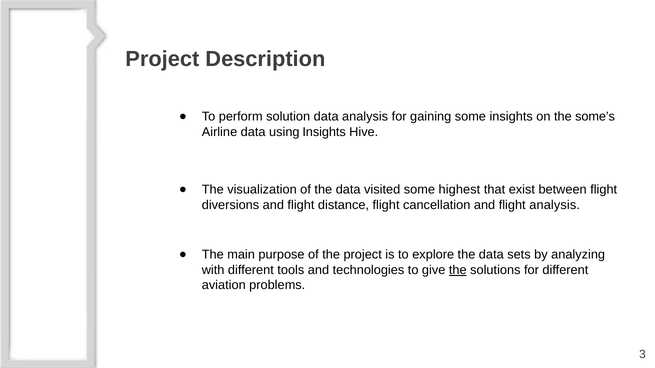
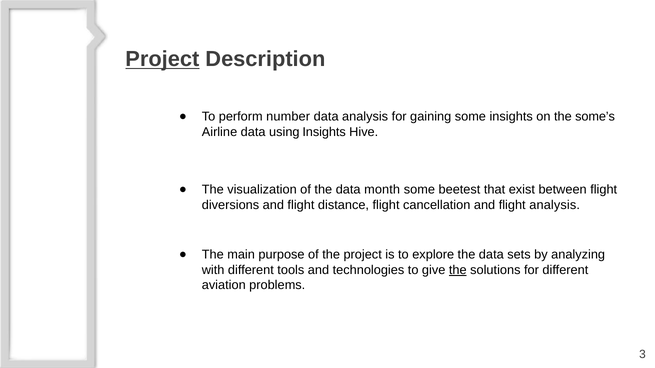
Project at (162, 59) underline: none -> present
solution: solution -> number
visited: visited -> month
highest: highest -> beetest
